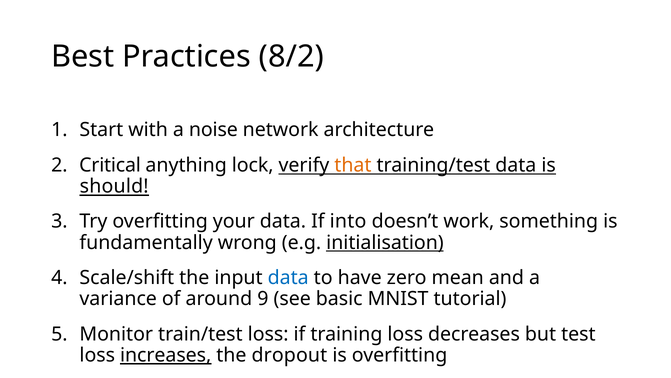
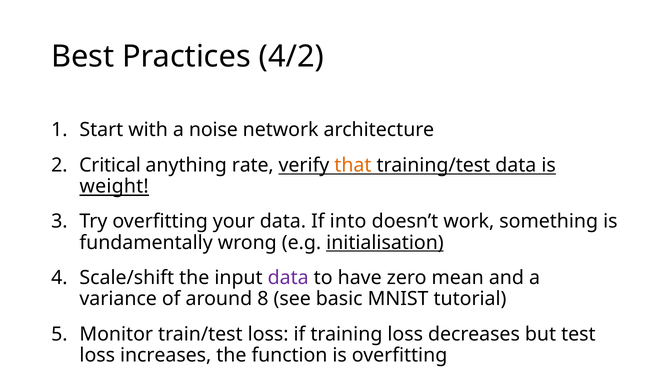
8/2: 8/2 -> 4/2
lock: lock -> rate
should: should -> weight
data at (288, 277) colour: blue -> purple
9: 9 -> 8
increases underline: present -> none
dropout: dropout -> function
